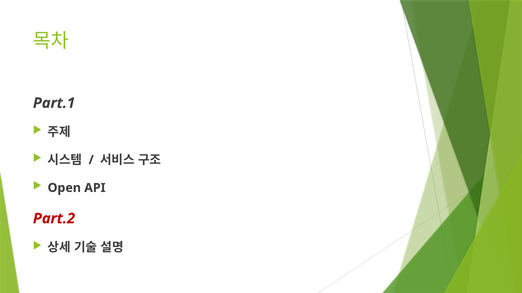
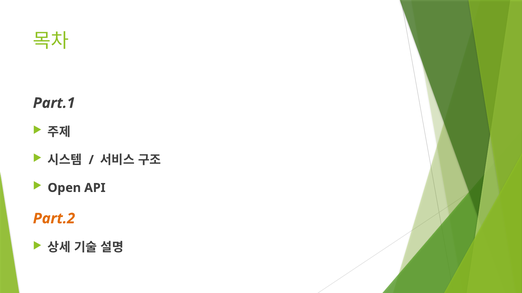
Part.2 colour: red -> orange
